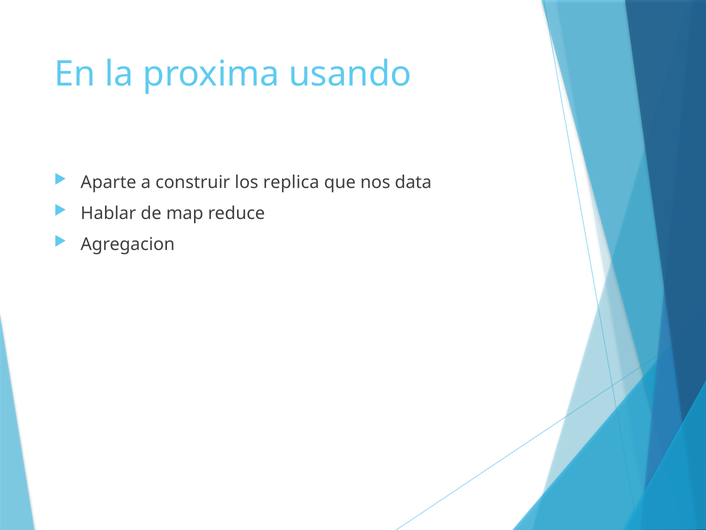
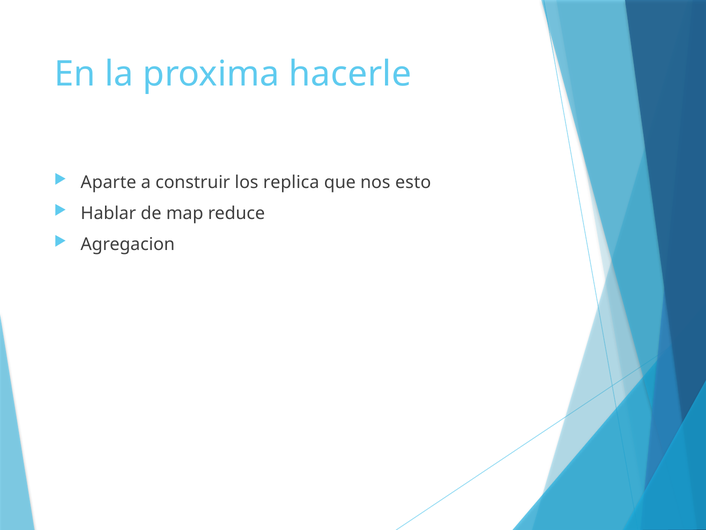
usando: usando -> hacerle
data: data -> esto
